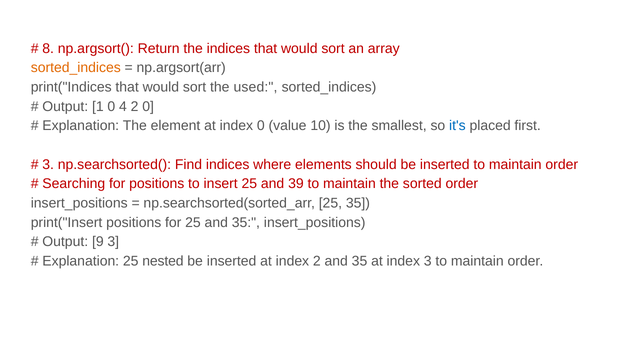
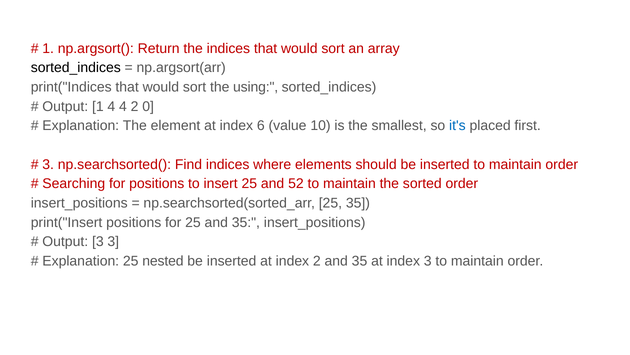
8 at (48, 48): 8 -> 1
sorted_indices at (76, 68) colour: orange -> black
used: used -> using
1 0: 0 -> 4
index 0: 0 -> 6
39: 39 -> 52
Output 9: 9 -> 3
